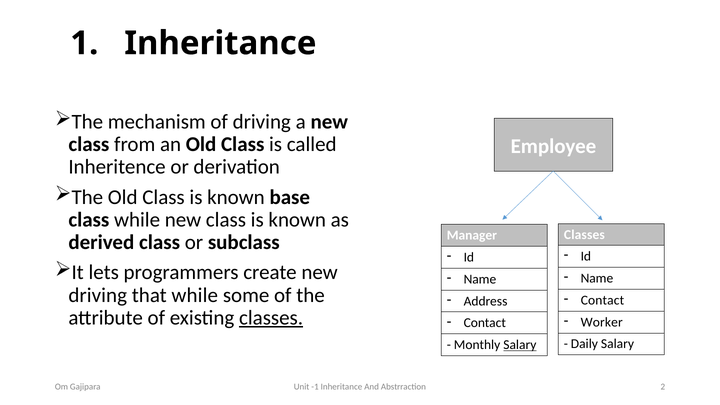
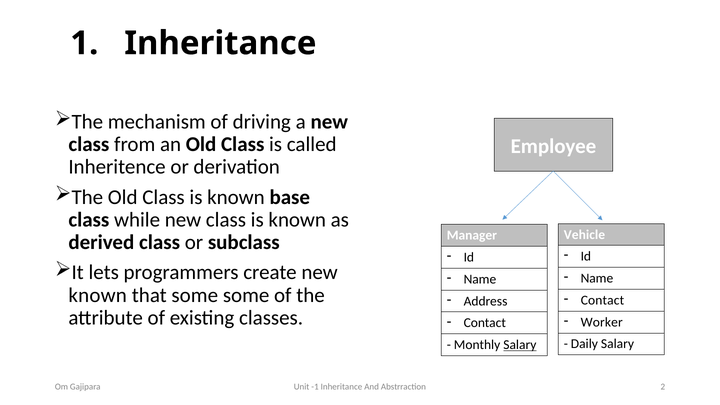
Classes at (584, 235): Classes -> Vehicle
driving at (98, 295): driving -> known
that while: while -> some
classes at (271, 318) underline: present -> none
